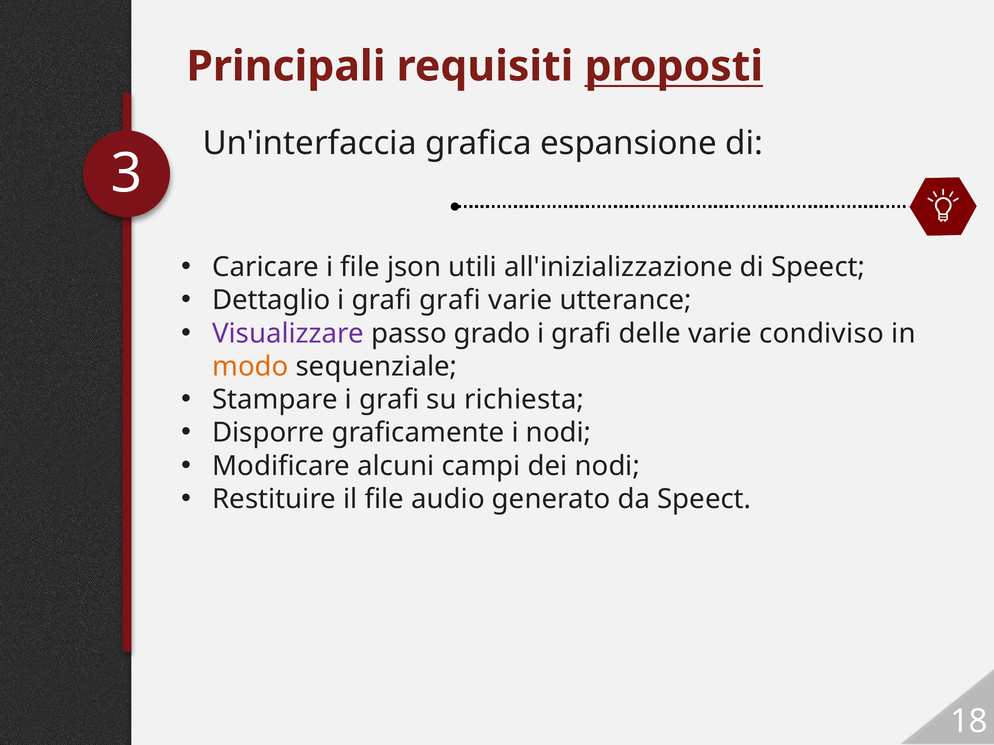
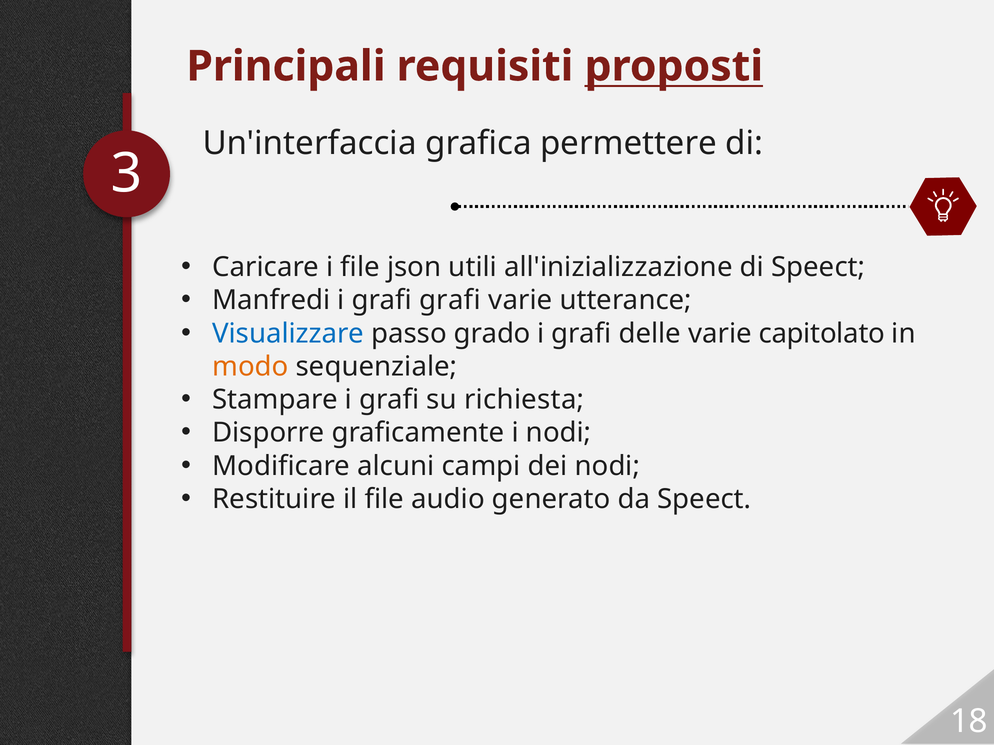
espansione: espansione -> permettere
Dettaglio: Dettaglio -> Manfredi
Visualizzare colour: purple -> blue
condiviso: condiviso -> capitolato
